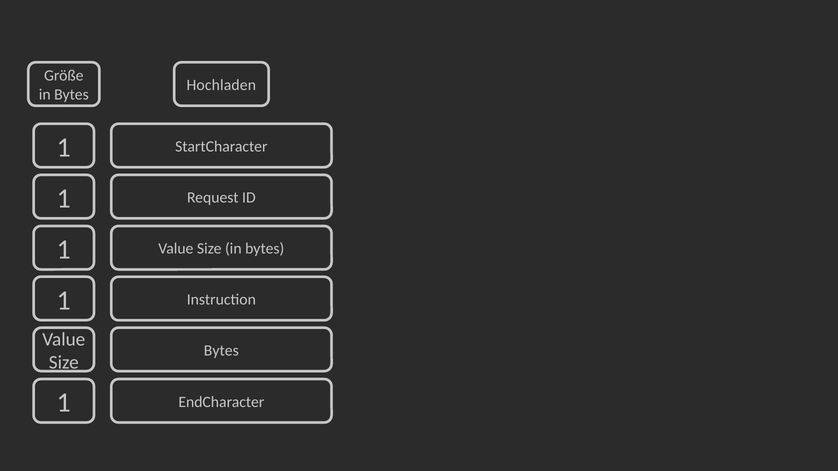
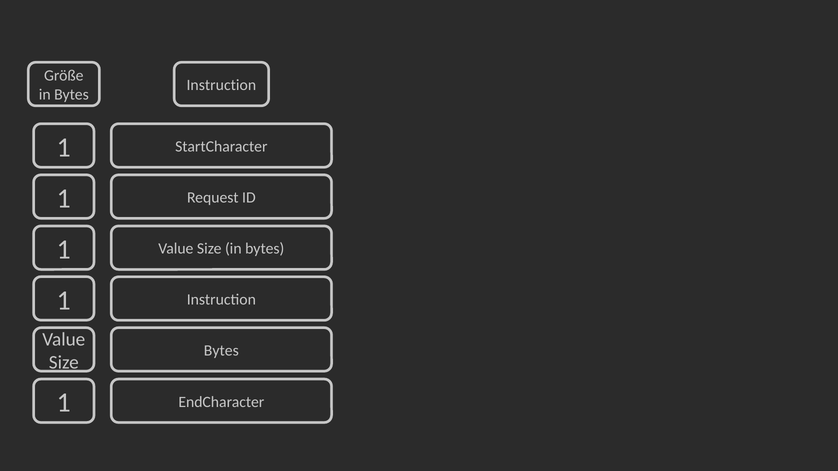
Hochladen at (221, 85): Hochladen -> Instruction
